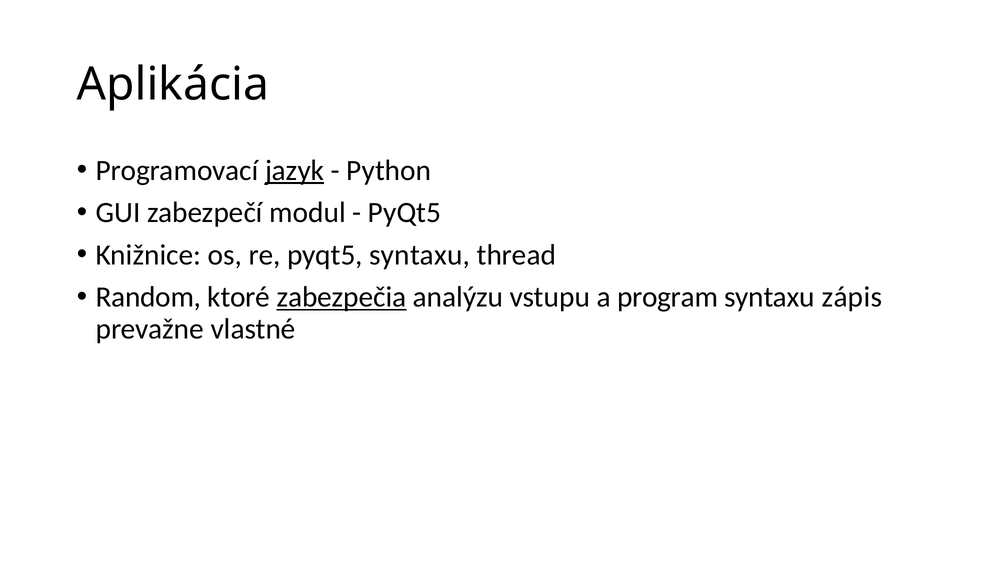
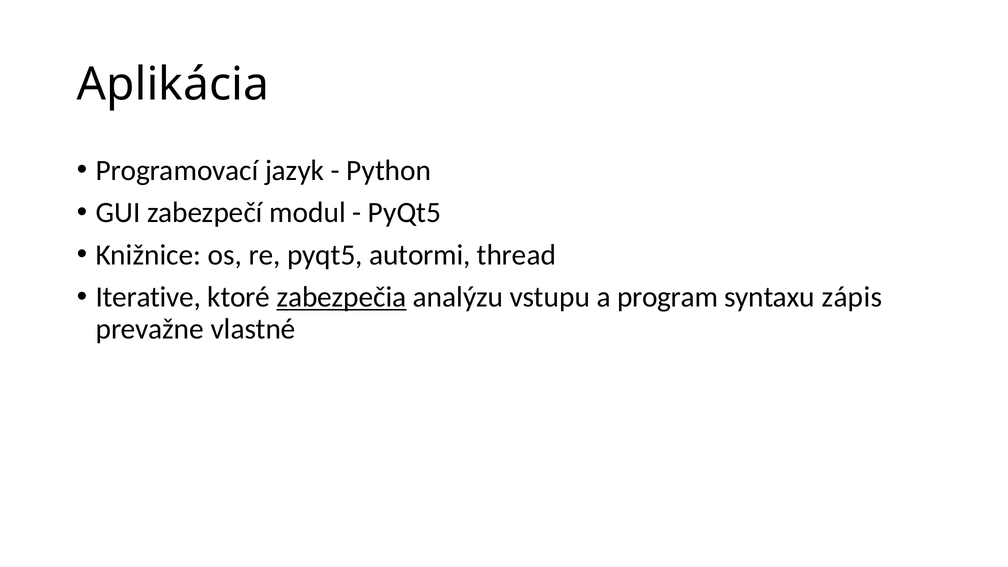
jazyk underline: present -> none
pyqt5 syntaxu: syntaxu -> autormi
Random: Random -> Iterative
